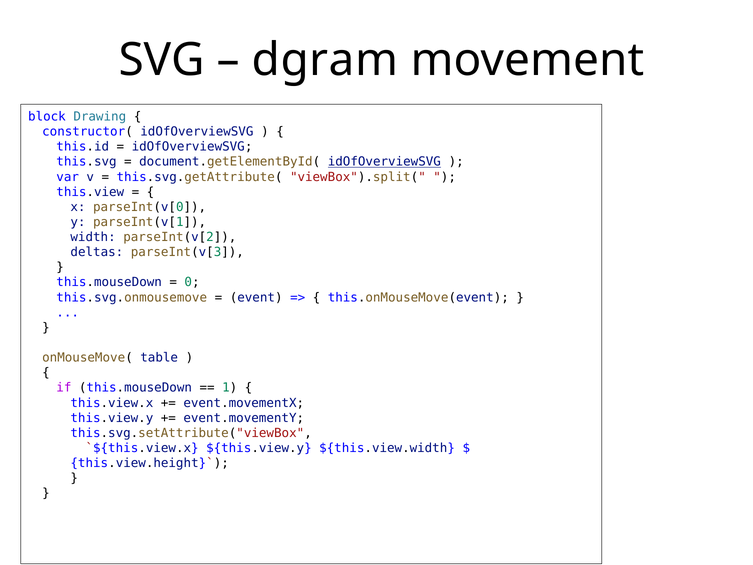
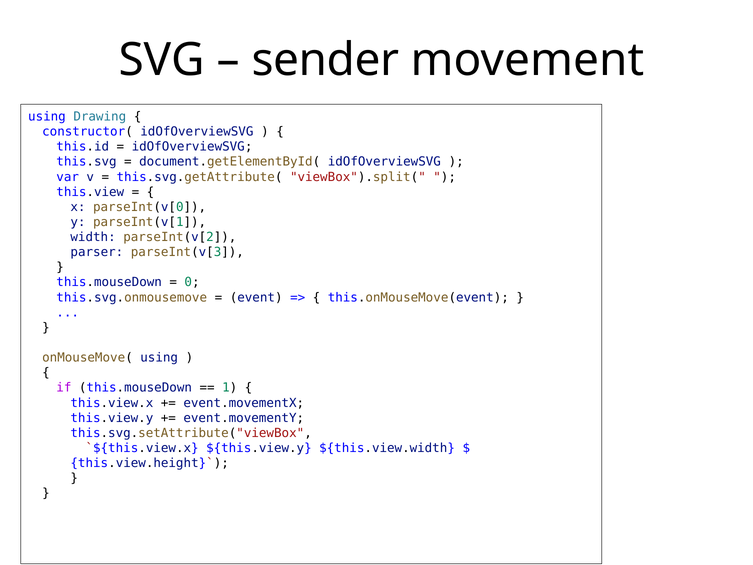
dgram: dgram -> sender
block at (47, 117): block -> using
idOfOverviewSVG at (384, 162) underline: present -> none
deltas: deltas -> parser
onMouseMove( table: table -> using
